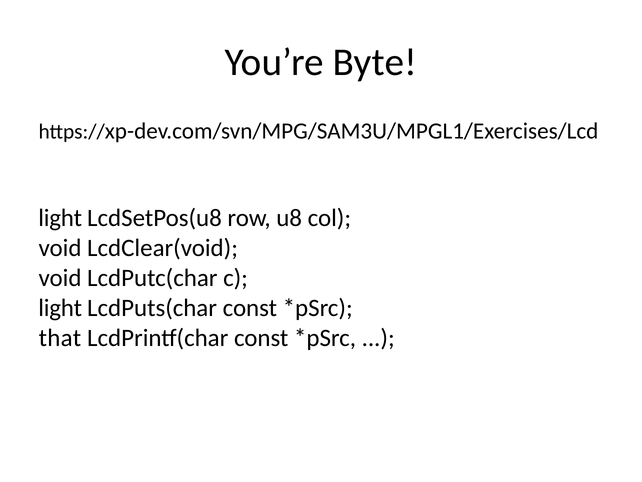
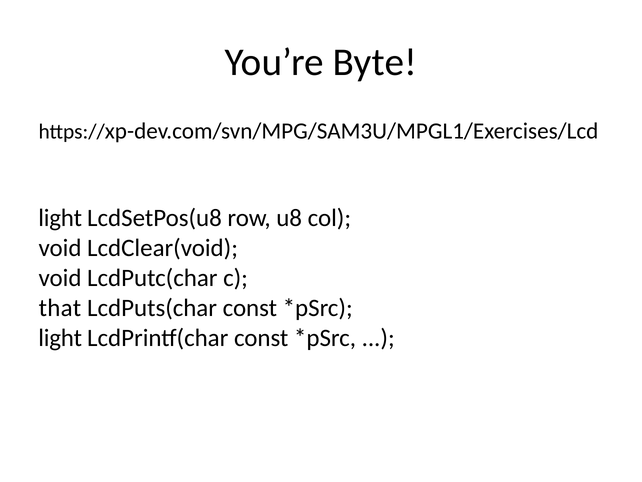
light at (60, 308): light -> that
that at (60, 338): that -> light
